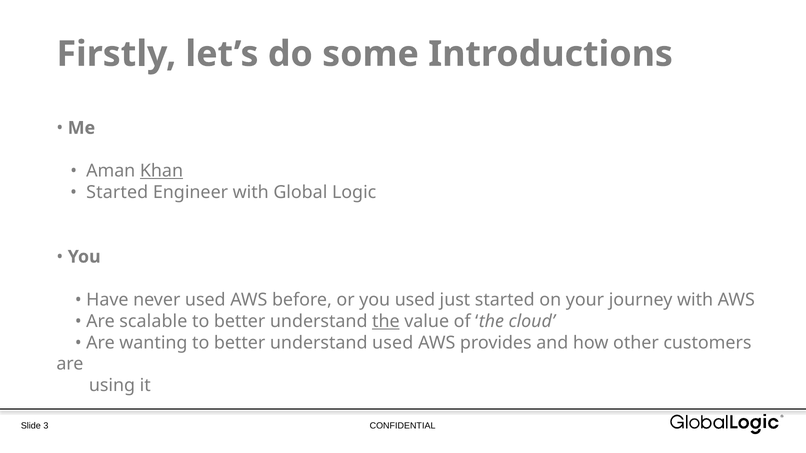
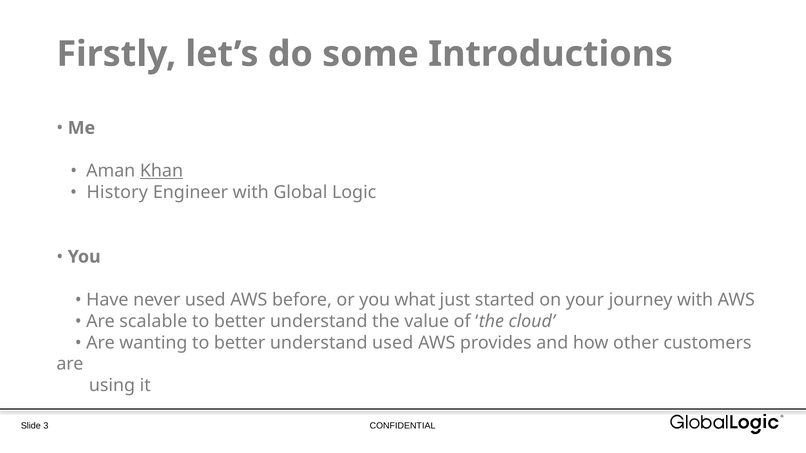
Started at (117, 193): Started -> History
you used: used -> what
the at (386, 321) underline: present -> none
